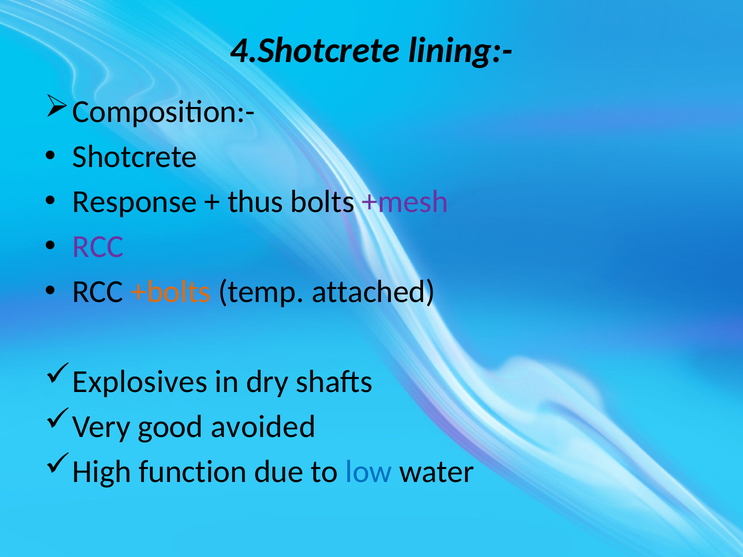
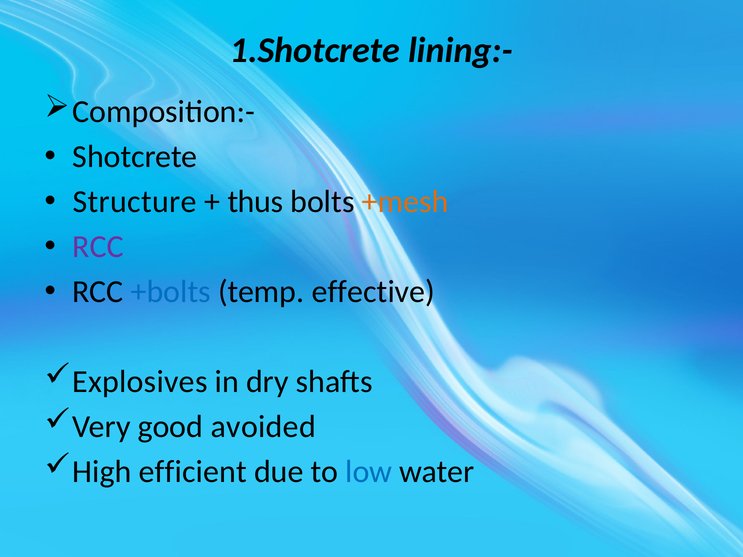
4.Shotcrete: 4.Shotcrete -> 1.Shotcrete
Response: Response -> Structure
+mesh colour: purple -> orange
+bolts colour: orange -> blue
attached: attached -> effective
function: function -> efficient
